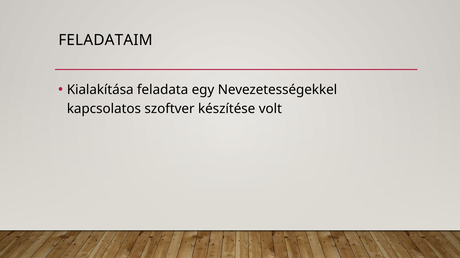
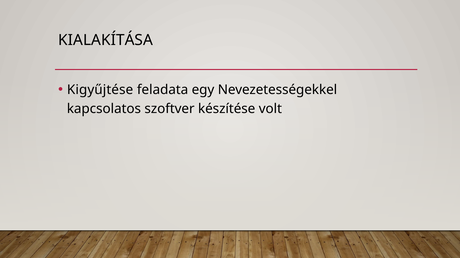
FELADATAIM: FELADATAIM -> KIALAKÍTÁSA
Kialakítása: Kialakítása -> Kigyűjtése
